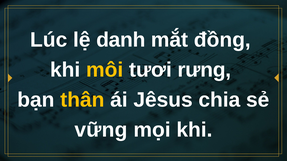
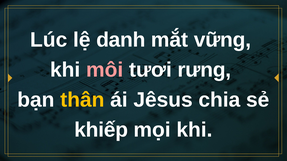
đồng: đồng -> vững
môi colour: yellow -> pink
vững: vững -> khiếp
